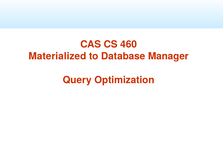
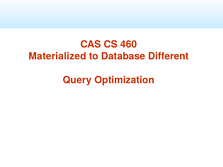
Manager: Manager -> Different
